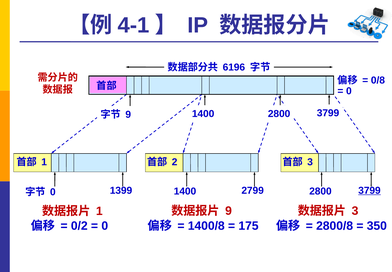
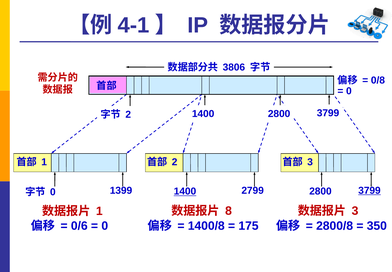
6196: 6196 -> 3806
9 at (128, 114): 9 -> 2
1400 at (185, 191) underline: none -> present
9 at (228, 210): 9 -> 8
0/2: 0/2 -> 0/6
